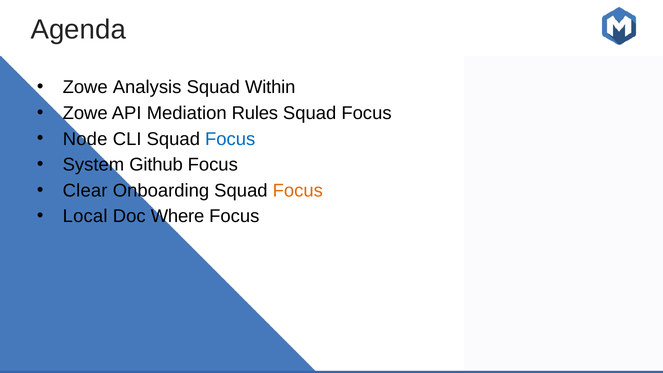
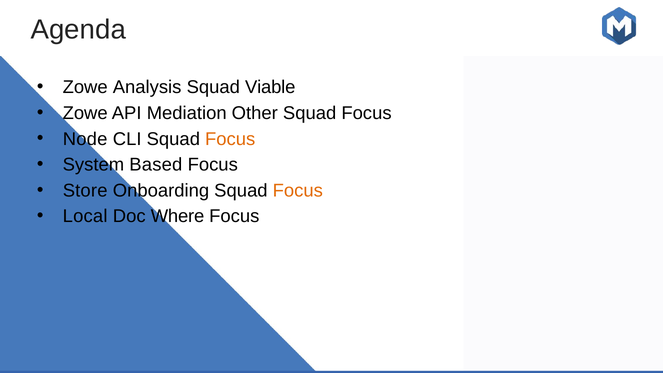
Within: Within -> Viable
Rules: Rules -> Other
Focus at (230, 139) colour: blue -> orange
Github: Github -> Based
Clear: Clear -> Store
